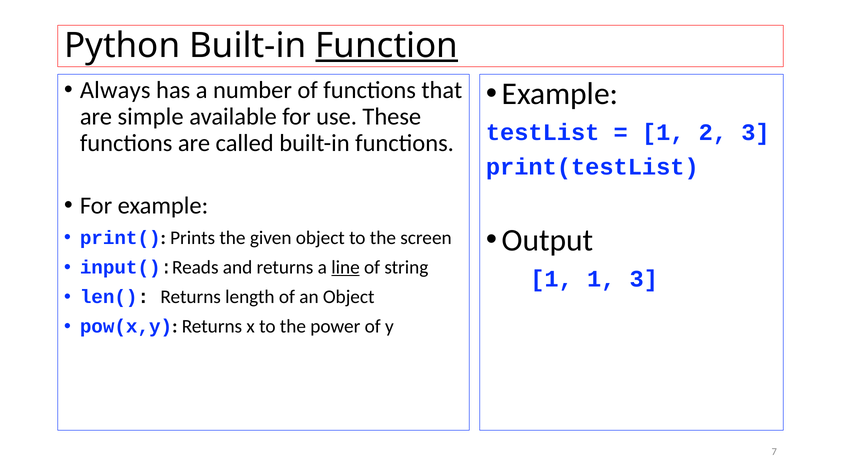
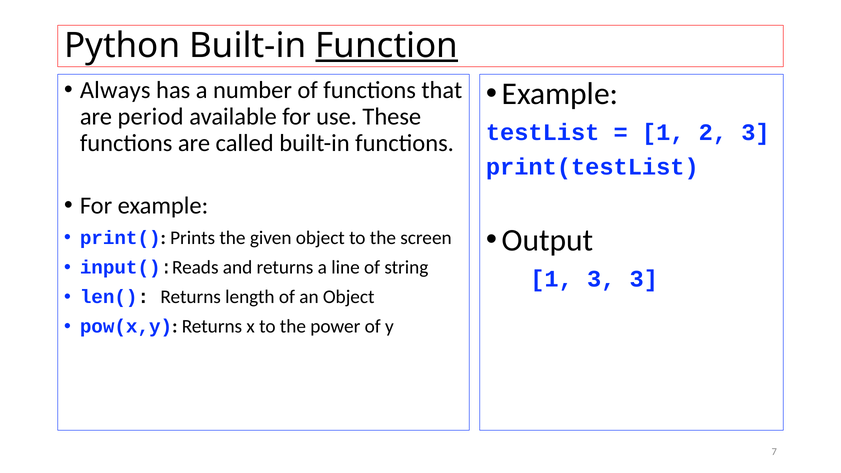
simple: simple -> period
line underline: present -> none
1 1: 1 -> 3
